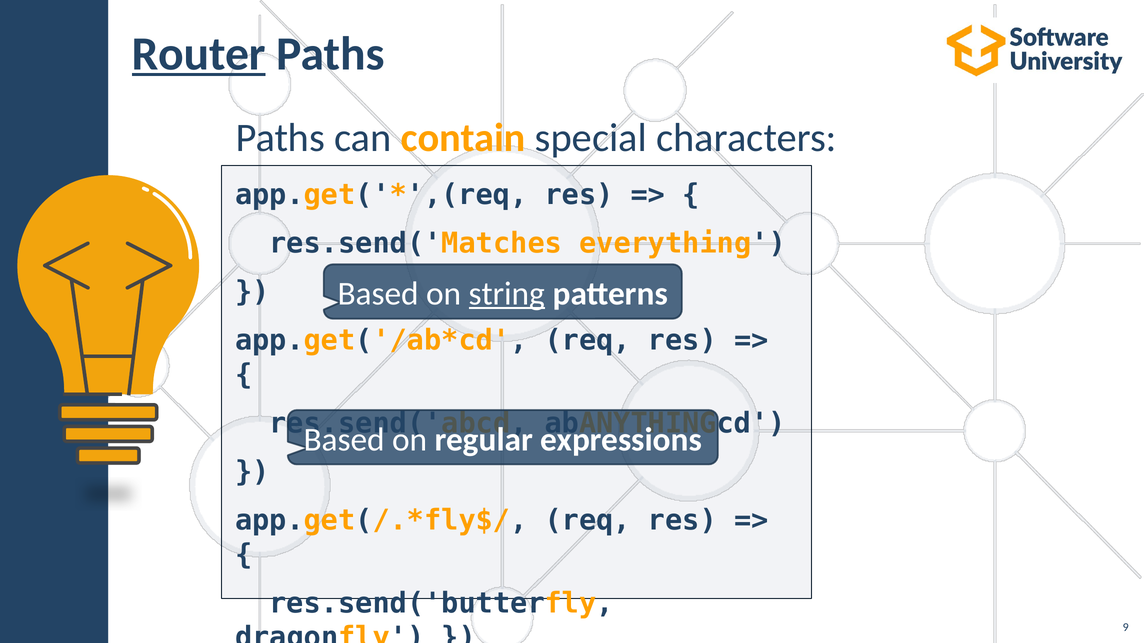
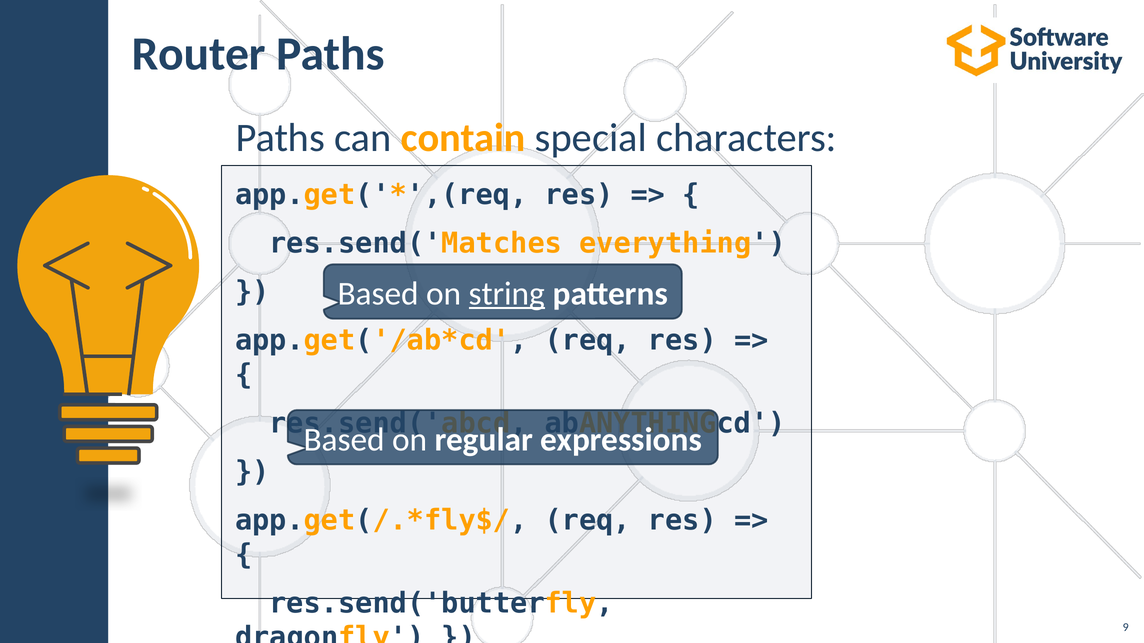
Router underline: present -> none
